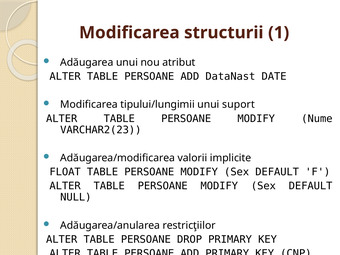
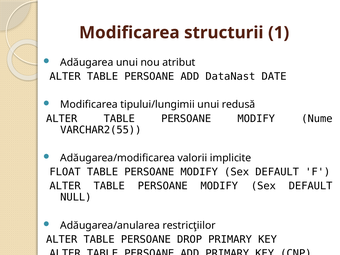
suport: suport -> redusă
VARCHAR2(23: VARCHAR2(23 -> VARCHAR2(55
